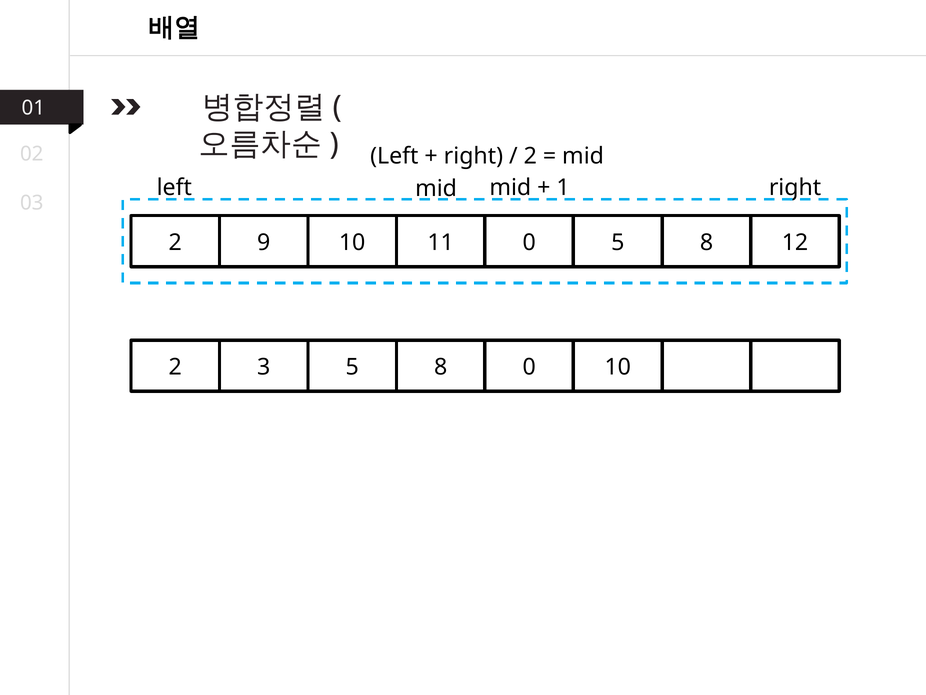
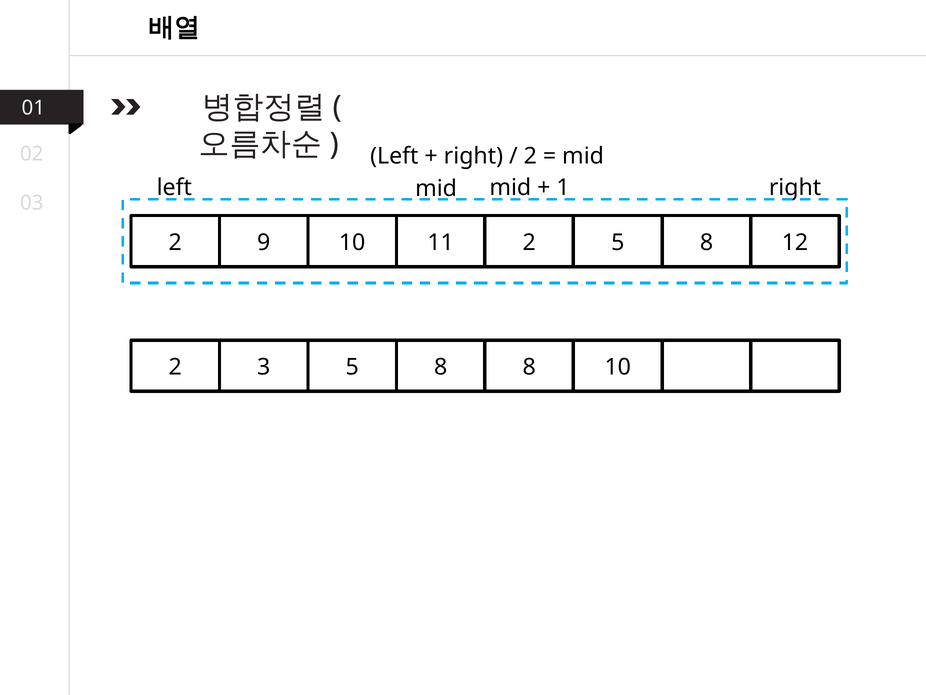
11 0: 0 -> 2
8 0: 0 -> 8
